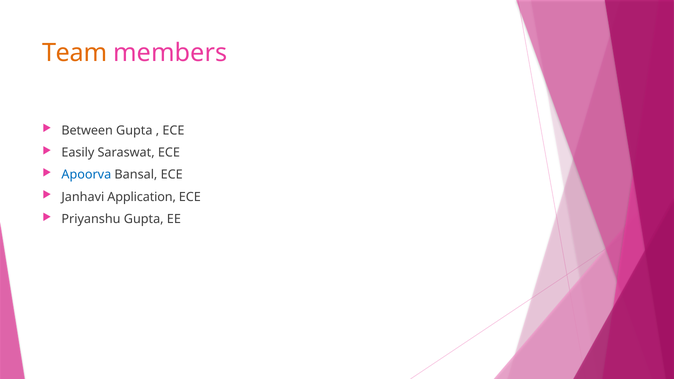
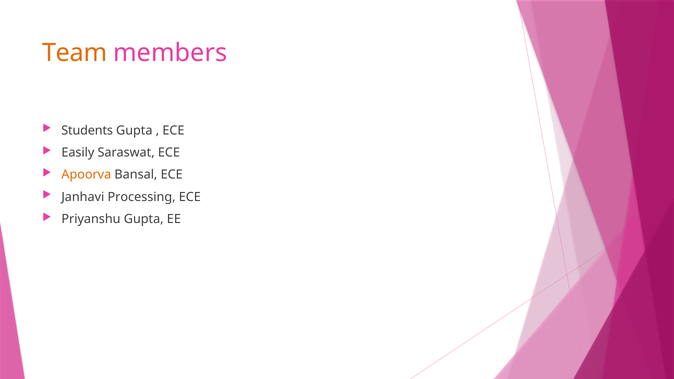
Between: Between -> Students
Apoorva colour: blue -> orange
Application: Application -> Processing
